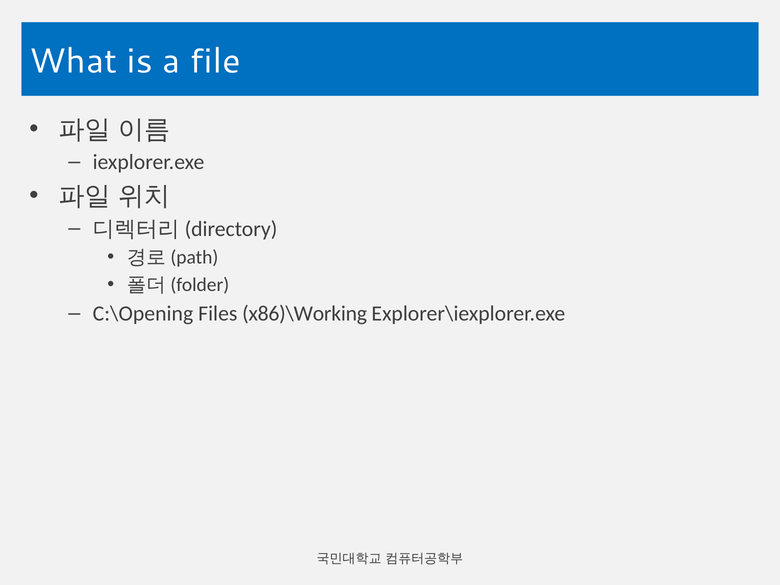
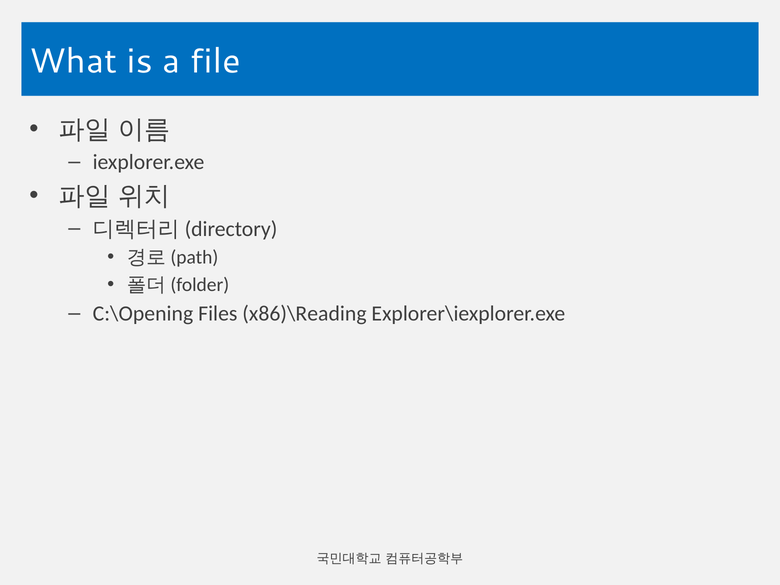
x86)\Working: x86)\Working -> x86)\Reading
